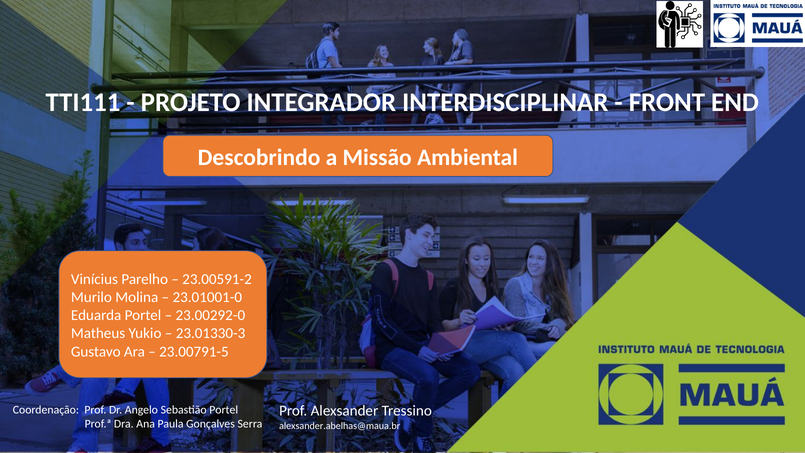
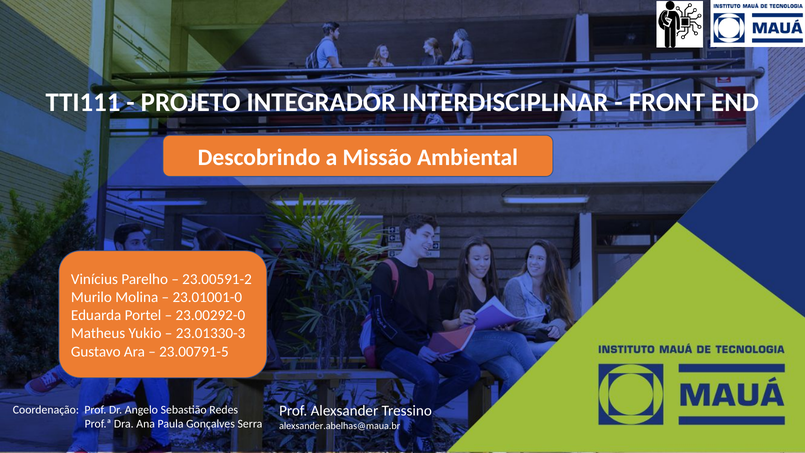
Sebastião Portel: Portel -> Redes
